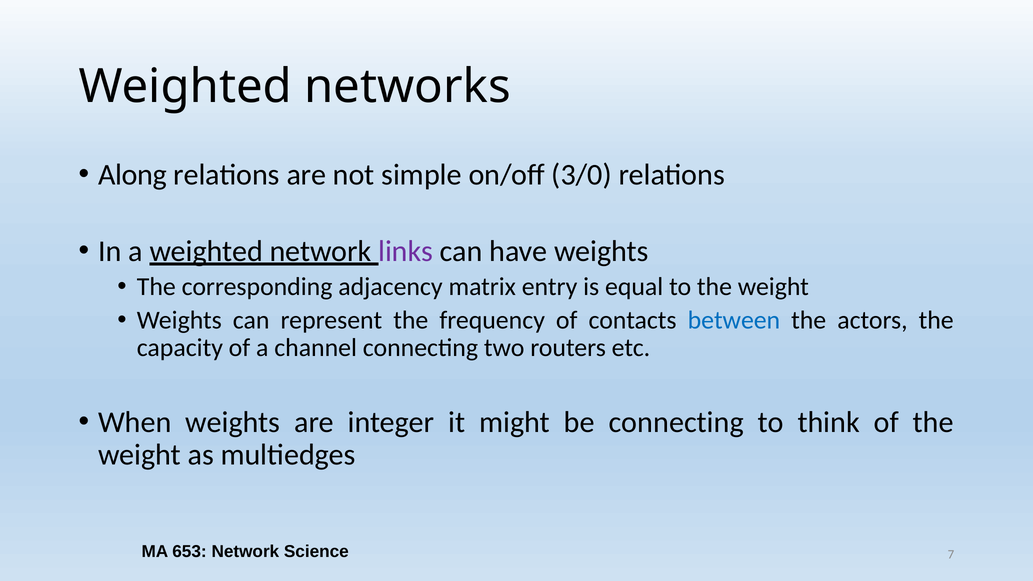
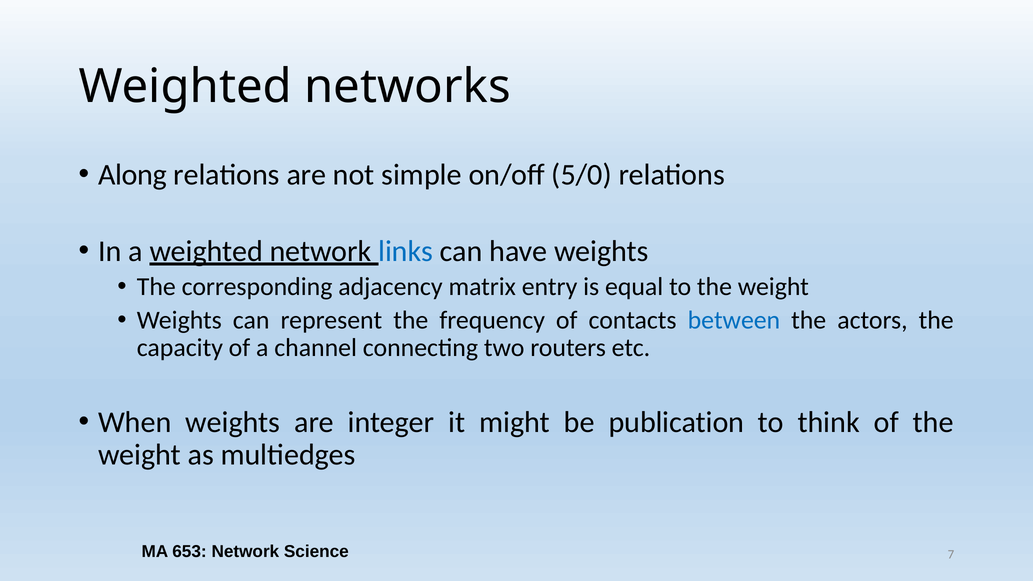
3/0: 3/0 -> 5/0
links colour: purple -> blue
be connecting: connecting -> publication
